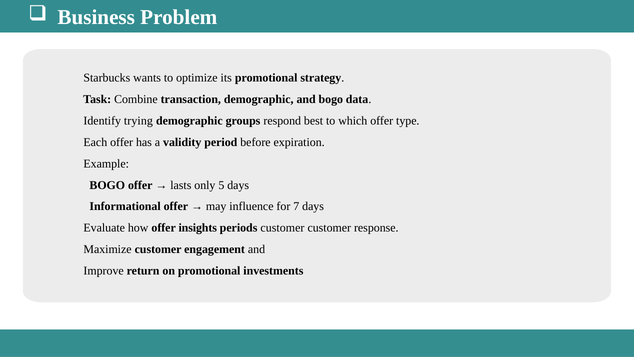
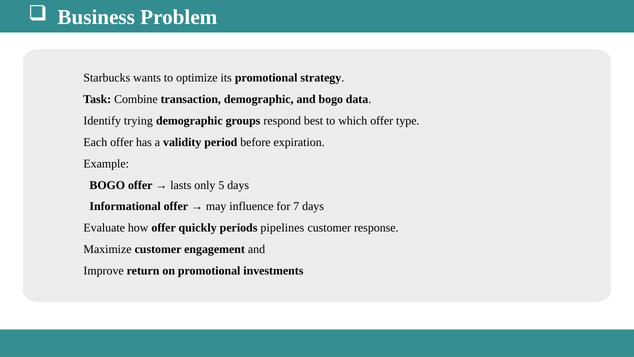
insights: insights -> quickly
periods customer: customer -> pipelines
